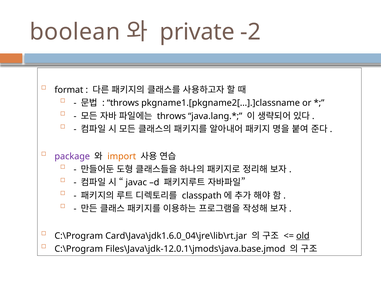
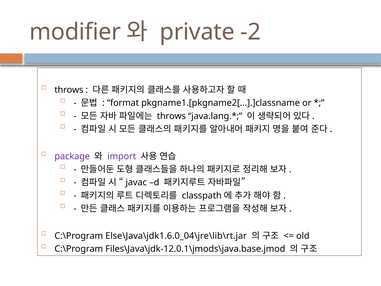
boolean: boolean -> modifier
format at (69, 90): format -> throws
throws at (123, 103): throws -> format
import colour: orange -> purple
Card\Java\jdk1.6.0_04\jre\lib\rt.jar: Card\Java\jdk1.6.0_04\jre\lib\rt.jar -> Else\Java\jdk1.6.0_04\jre\lib\rt.jar
old underline: present -> none
